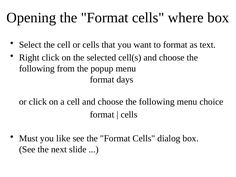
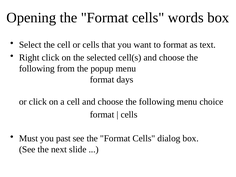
where: where -> words
like: like -> past
